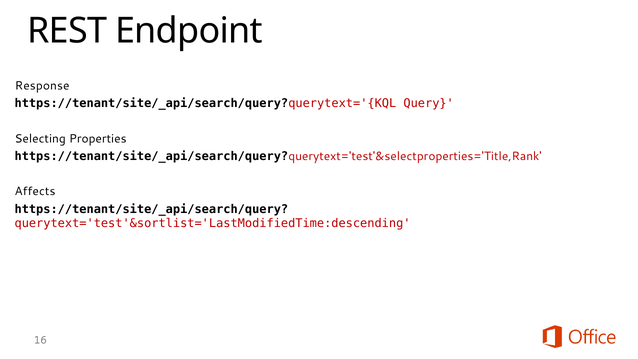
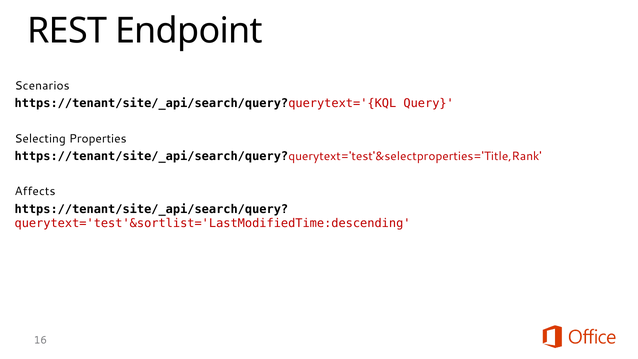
Response: Response -> Scenarios
